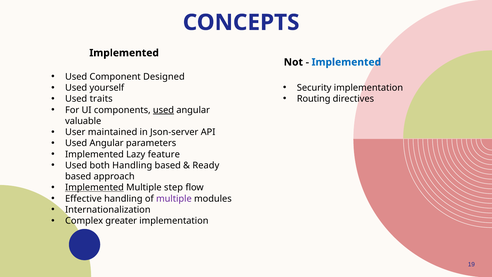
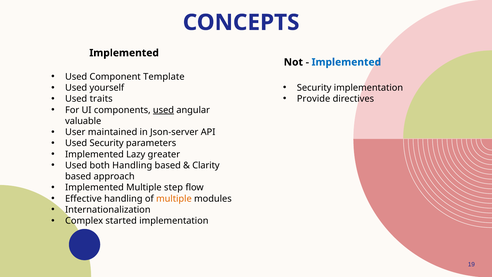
Designed: Designed -> Template
Routing: Routing -> Provide
Angular at (107, 143): Angular -> Security
feature: feature -> greater
Ready: Ready -> Clarity
Implemented at (94, 187) underline: present -> none
multiple at (174, 198) colour: purple -> orange
greater: greater -> started
